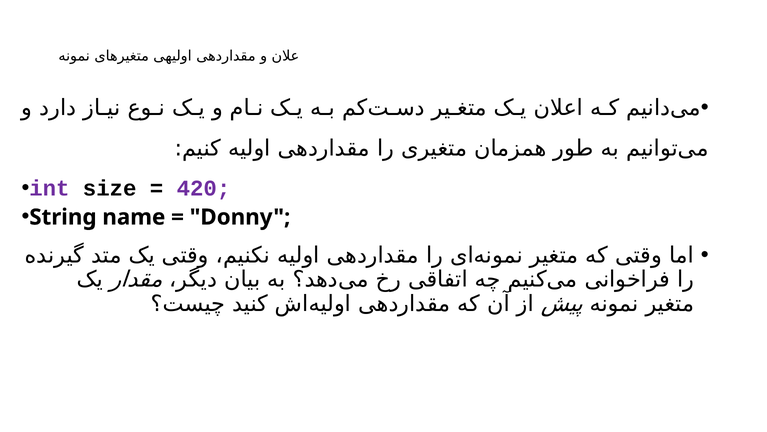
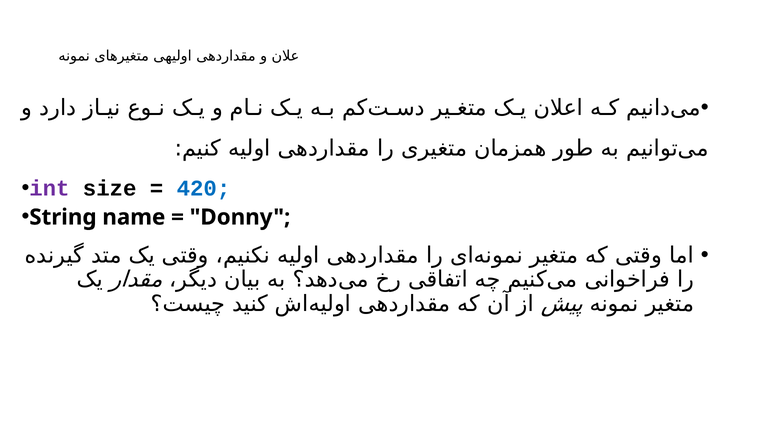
420 colour: purple -> blue
